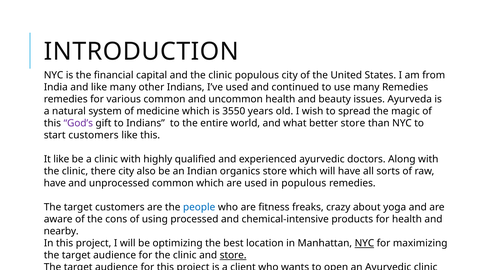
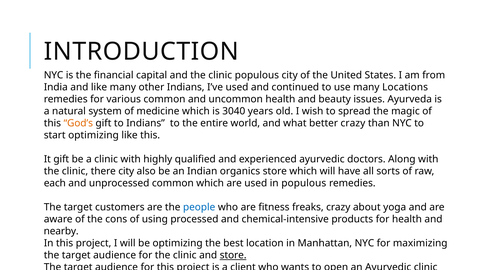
many Remedies: Remedies -> Locations
3550: 3550 -> 3040
God’s colour: purple -> orange
better store: store -> crazy
start customers: customers -> optimizing
It like: like -> gift
have at (55, 183): have -> each
NYC at (364, 243) underline: present -> none
